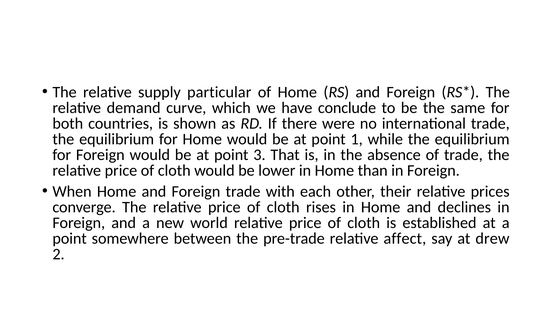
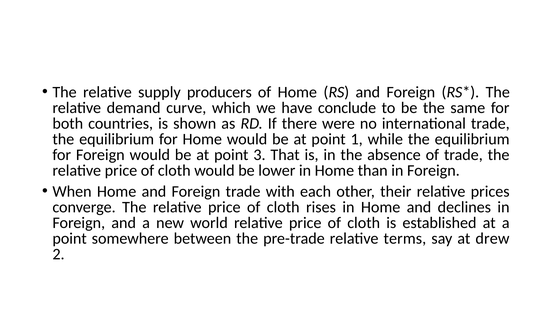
particular: particular -> producers
affect: affect -> terms
